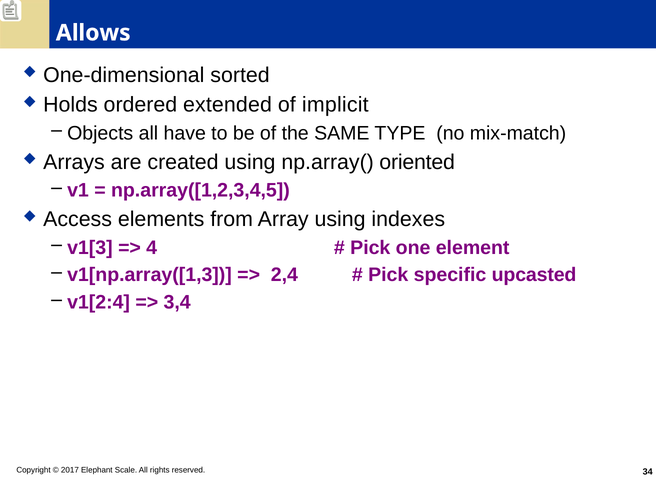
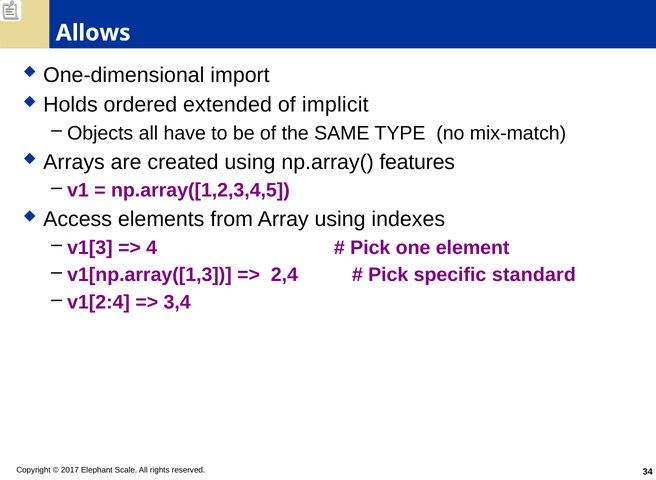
sorted: sorted -> import
oriented: oriented -> features
upcasted: upcasted -> standard
